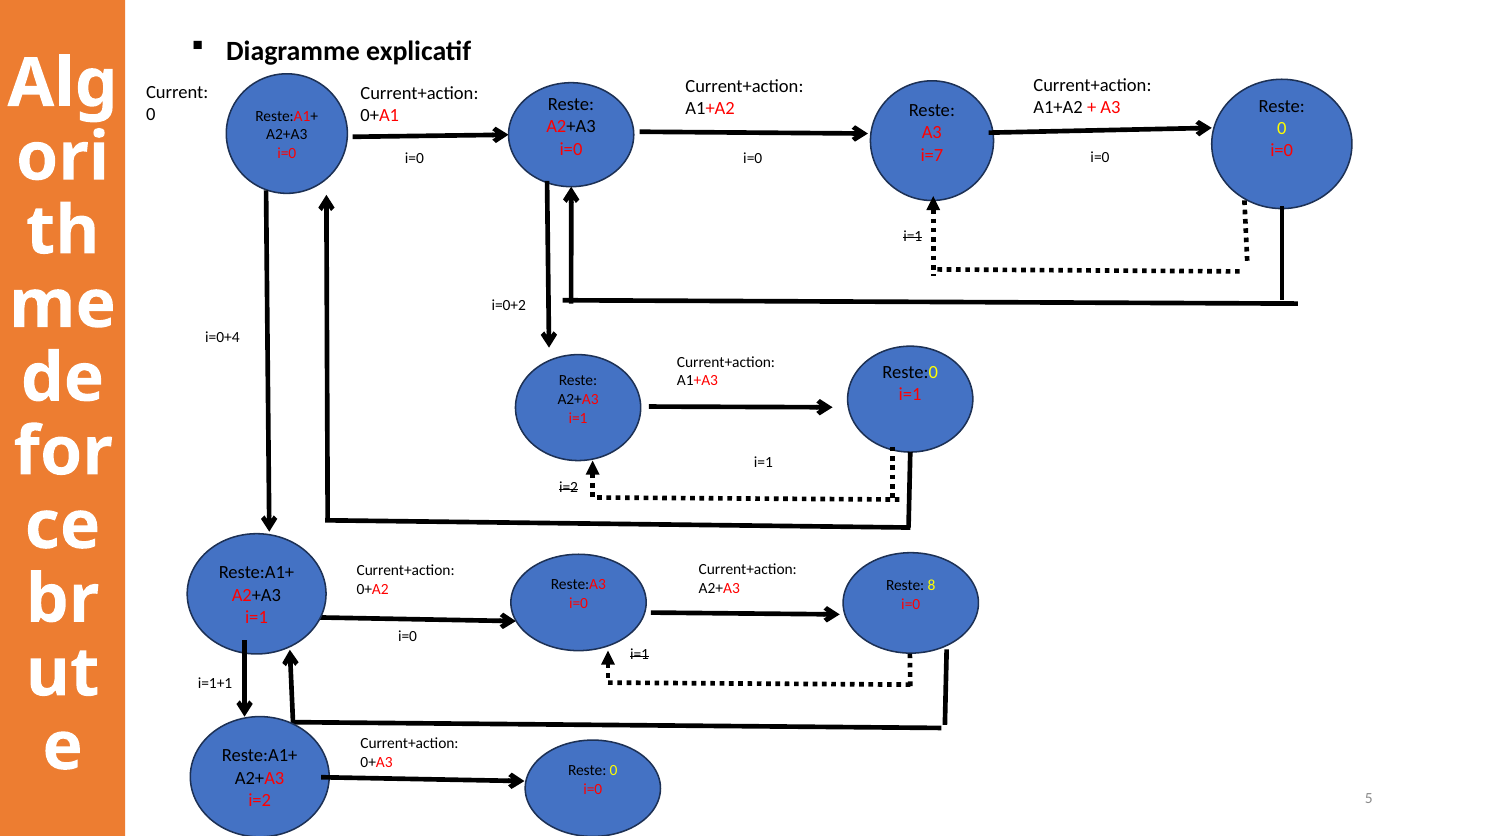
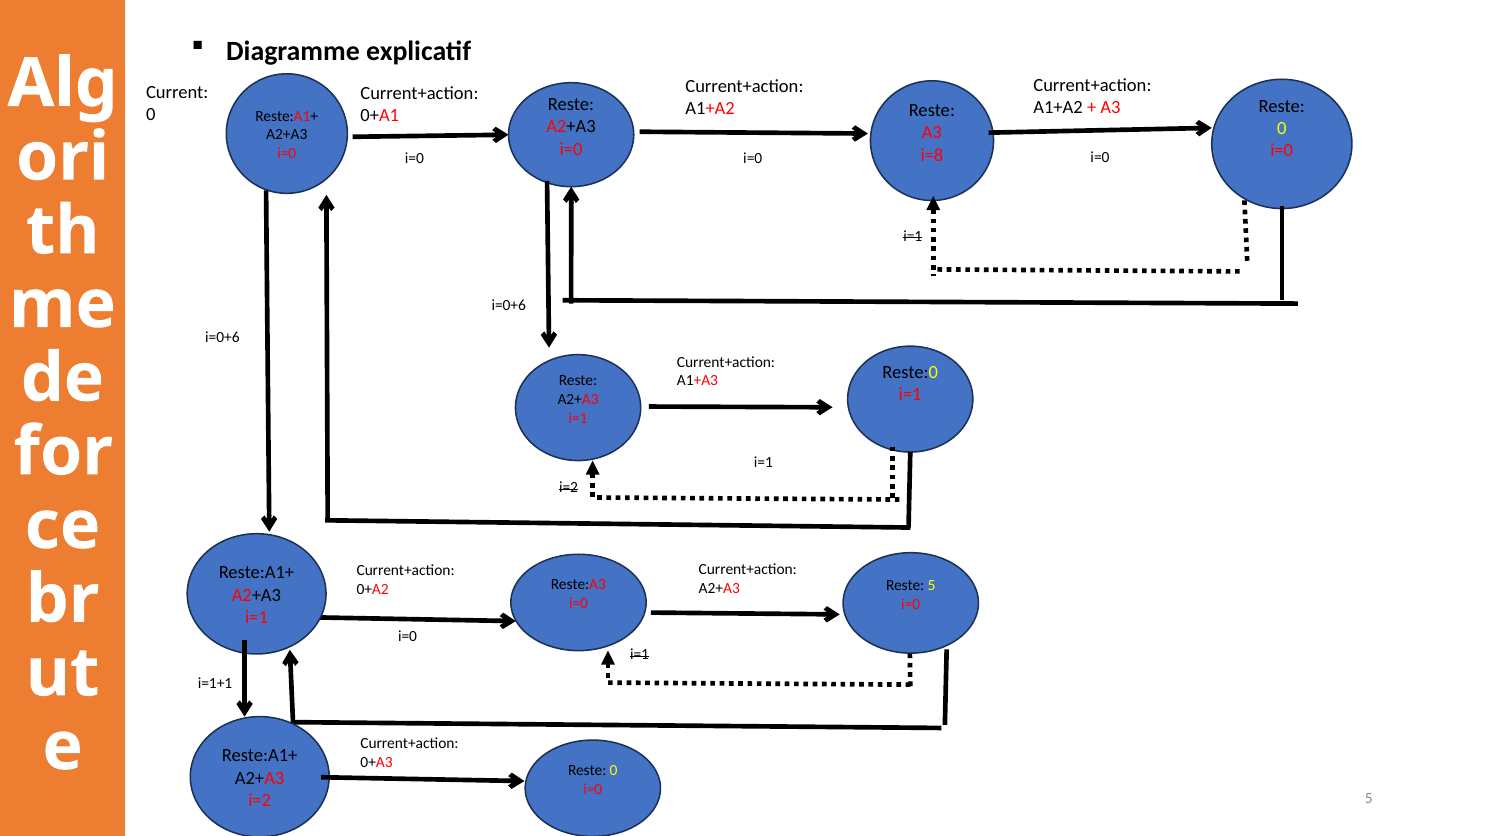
i=7: i=7 -> i=8
i=0+2 at (509, 306): i=0+2 -> i=0+6
i=0+4 at (222, 337): i=0+4 -> i=0+6
Reste 8: 8 -> 5
